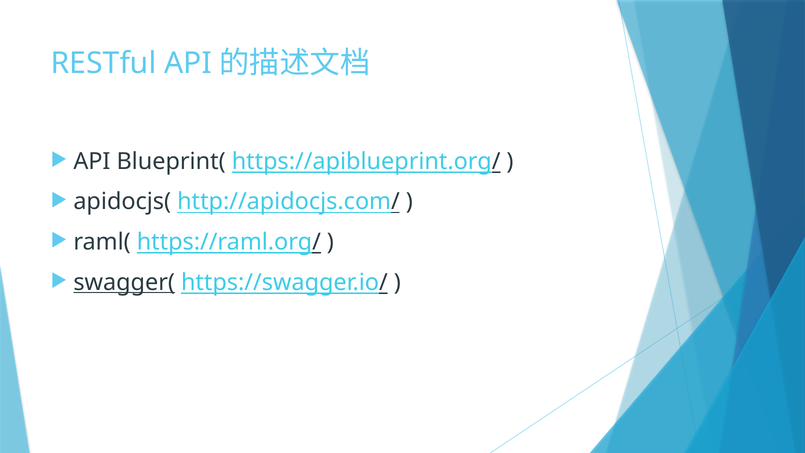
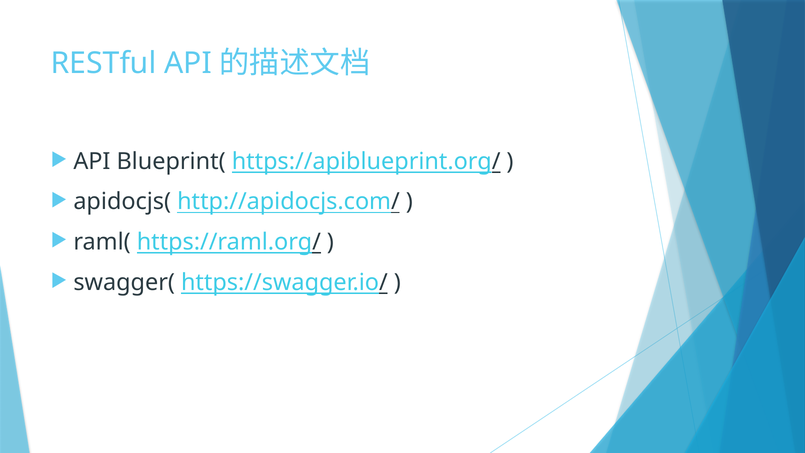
swagger( underline: present -> none
